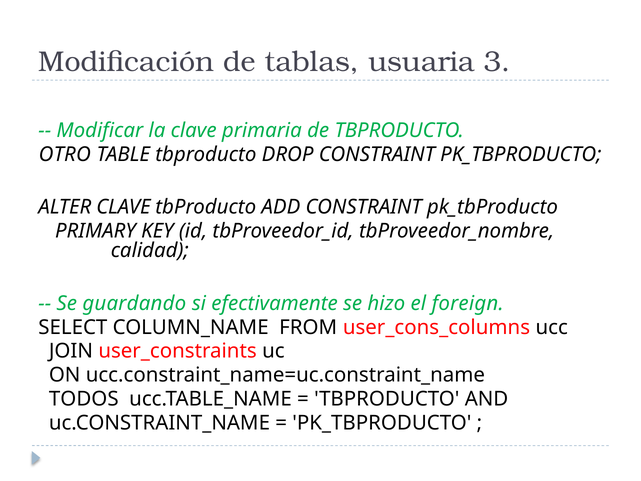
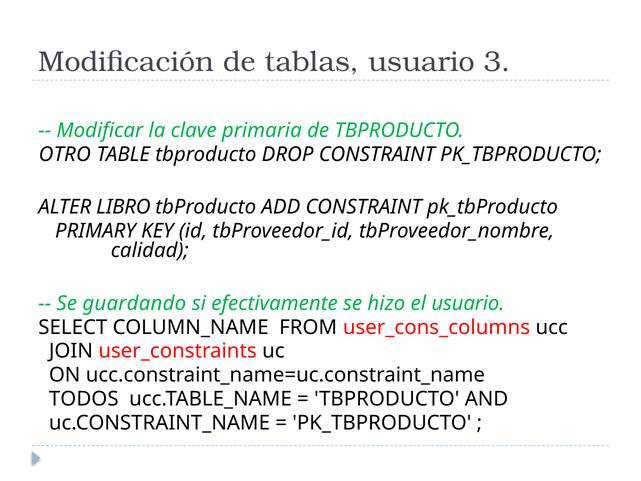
tablas usuaria: usuaria -> usuario
ALTER CLAVE: CLAVE -> LIBRO
el foreign: foreign -> usuario
